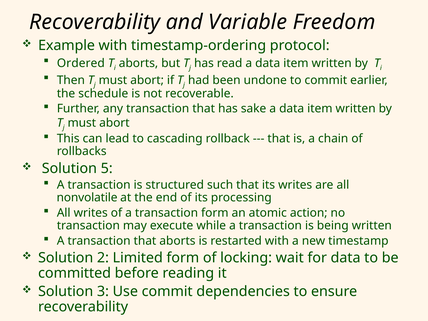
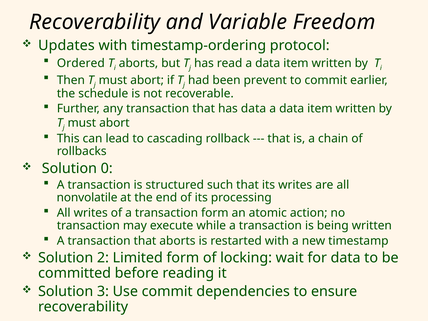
Example: Example -> Updates
undone: undone -> prevent
has sake: sake -> data
5: 5 -> 0
